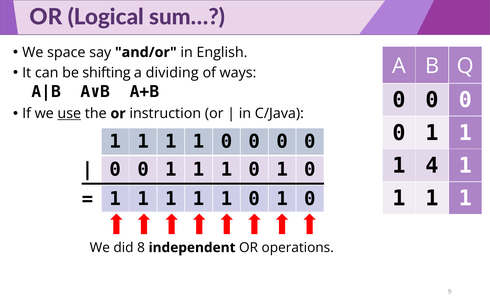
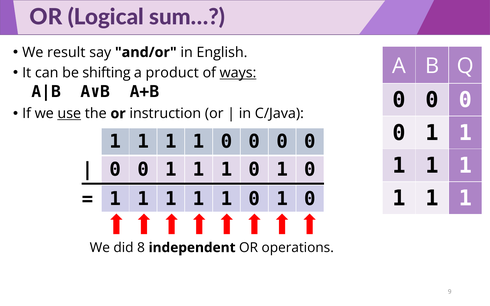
space: space -> result
dividing: dividing -> product
ways underline: none -> present
4 at (432, 166): 4 -> 1
